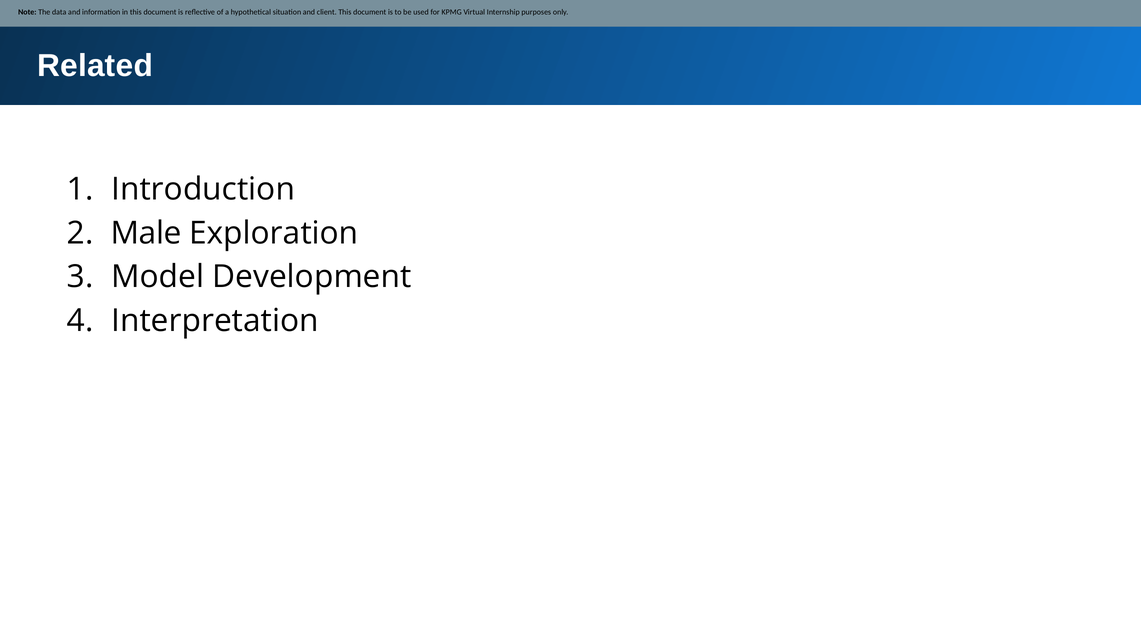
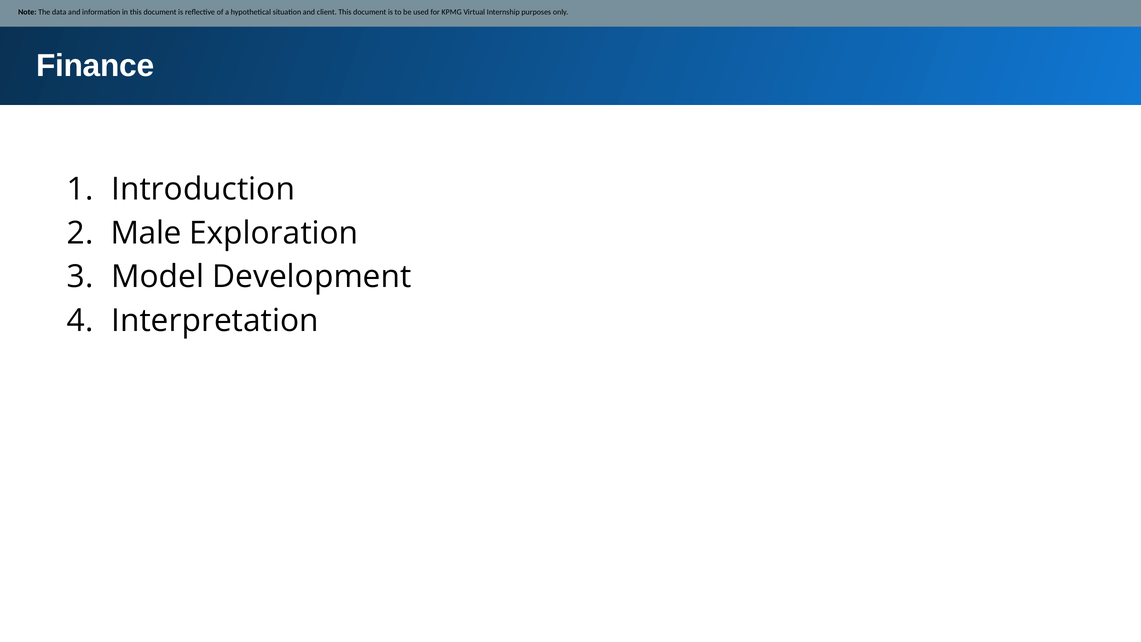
Related: Related -> Finance
